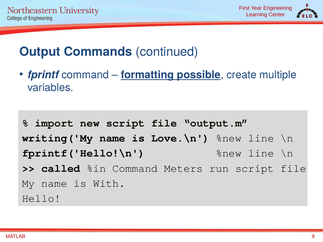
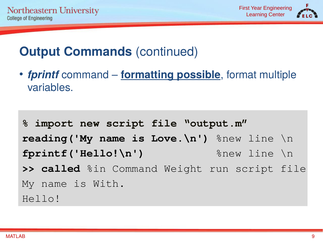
create: create -> format
writing('My: writing('My -> reading('My
Meters: Meters -> Weight
